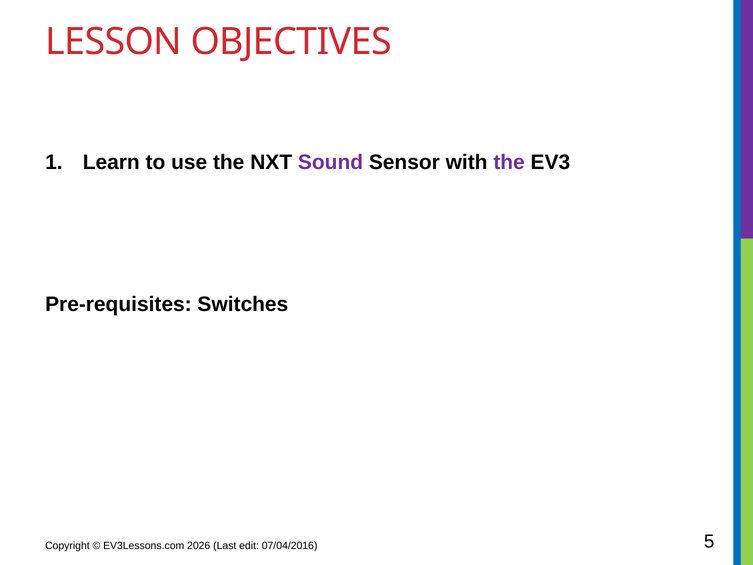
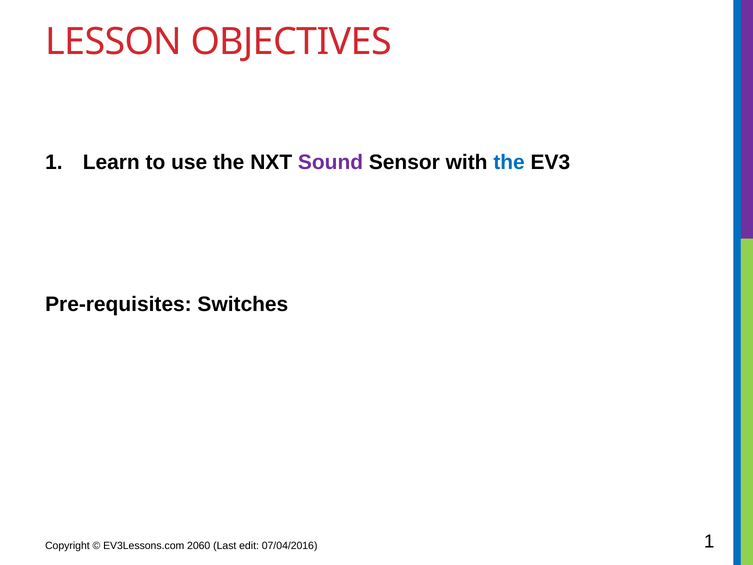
the at (509, 162) colour: purple -> blue
2026: 2026 -> 2060
07/04/2016 5: 5 -> 1
